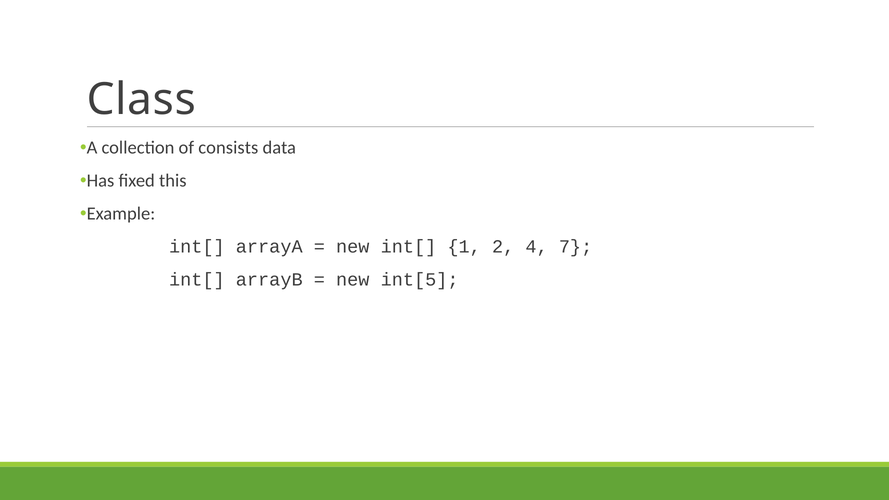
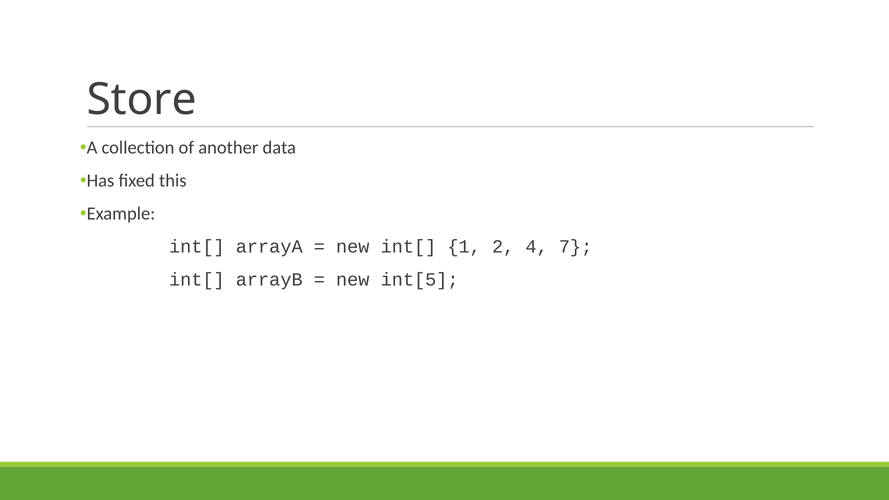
Class: Class -> Store
consists: consists -> another
